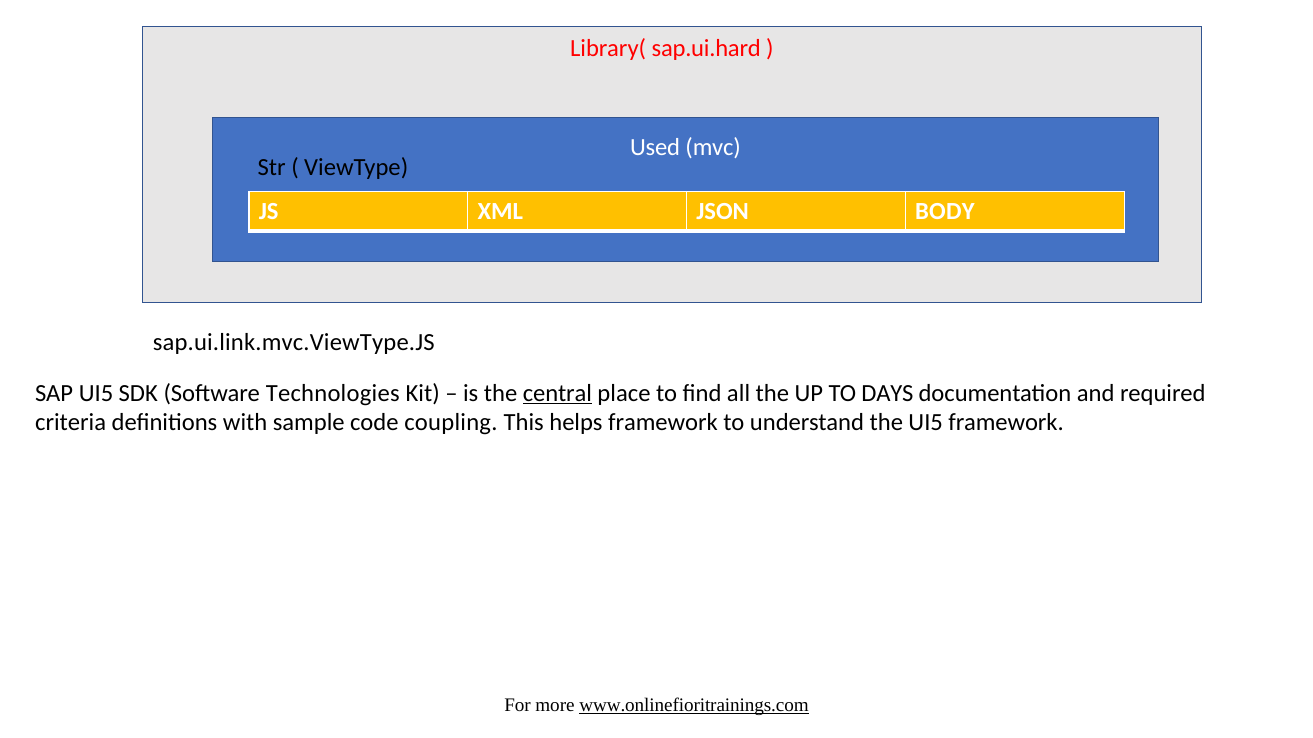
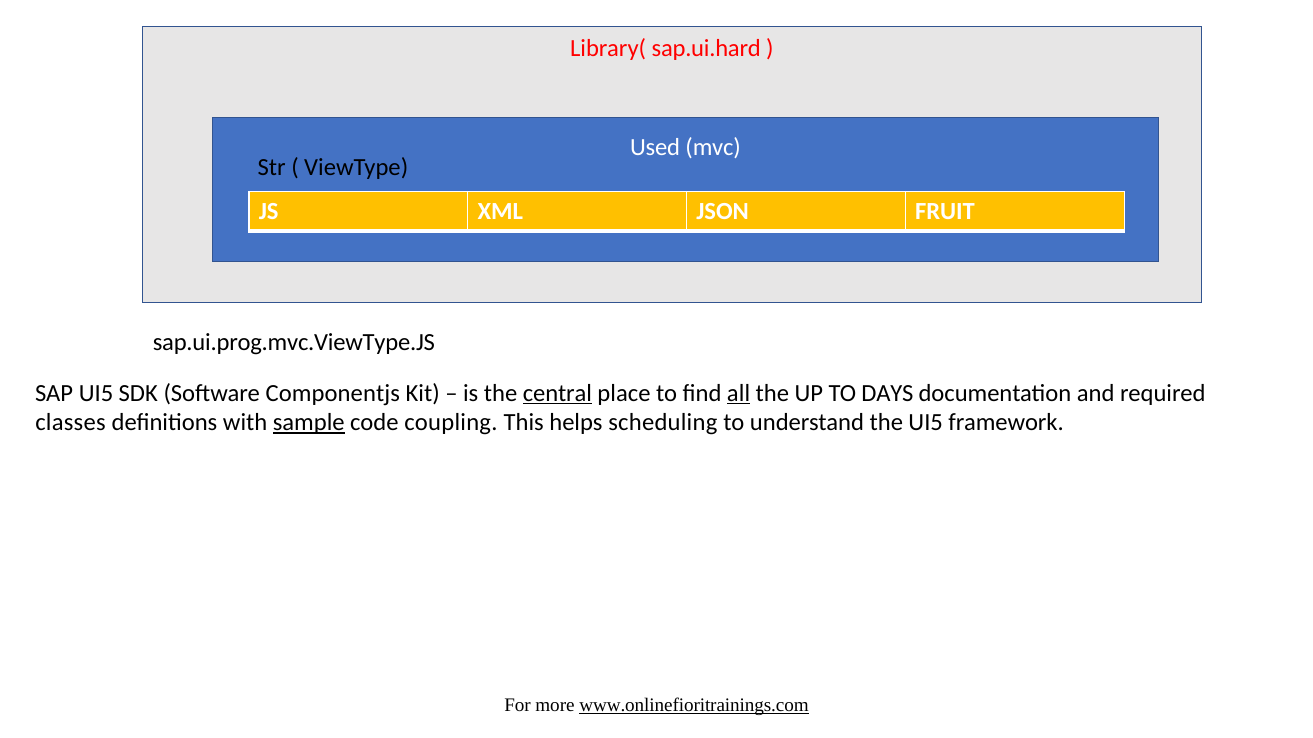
BODY: BODY -> FRUIT
sap.ui.link.mvc.ViewType.JS: sap.ui.link.mvc.ViewType.JS -> sap.ui.prog.mvc.ViewType.JS
Technologies: Technologies -> Componentjs
all underline: none -> present
criteria: criteria -> classes
sample underline: none -> present
helps framework: framework -> scheduling
